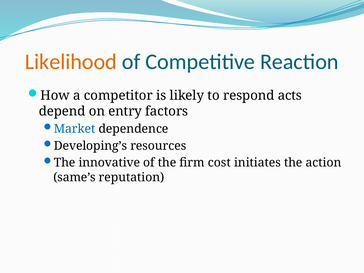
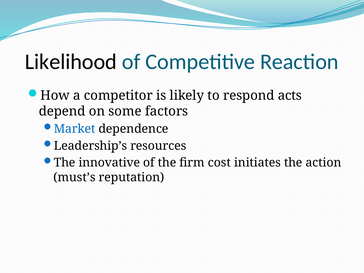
Likelihood colour: orange -> black
entry: entry -> some
Developing’s: Developing’s -> Leadership’s
same’s: same’s -> must’s
